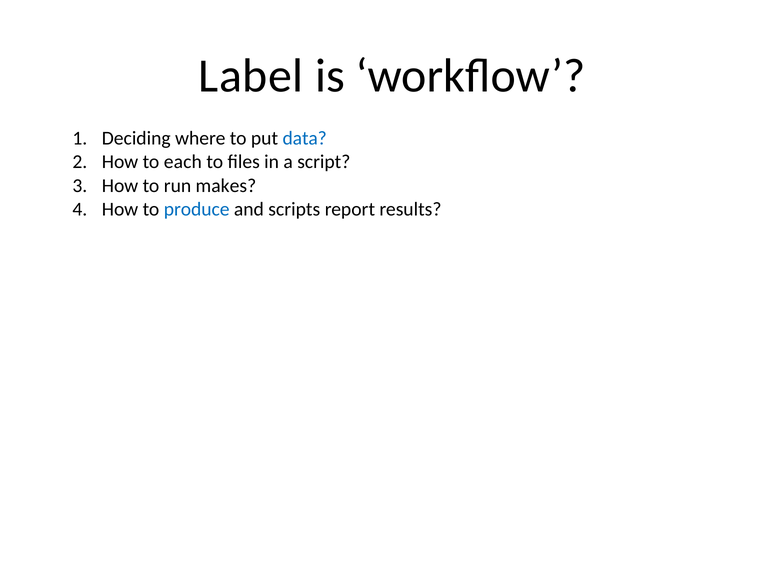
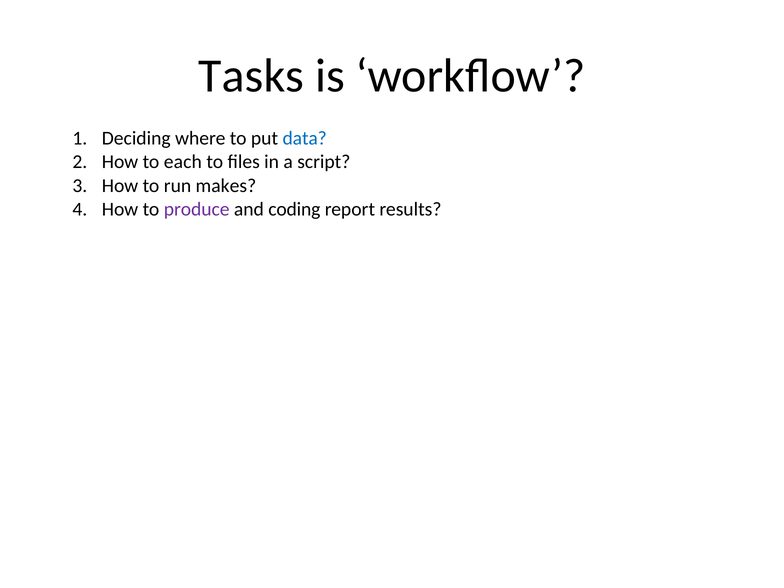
Label: Label -> Tasks
produce colour: blue -> purple
scripts: scripts -> coding
